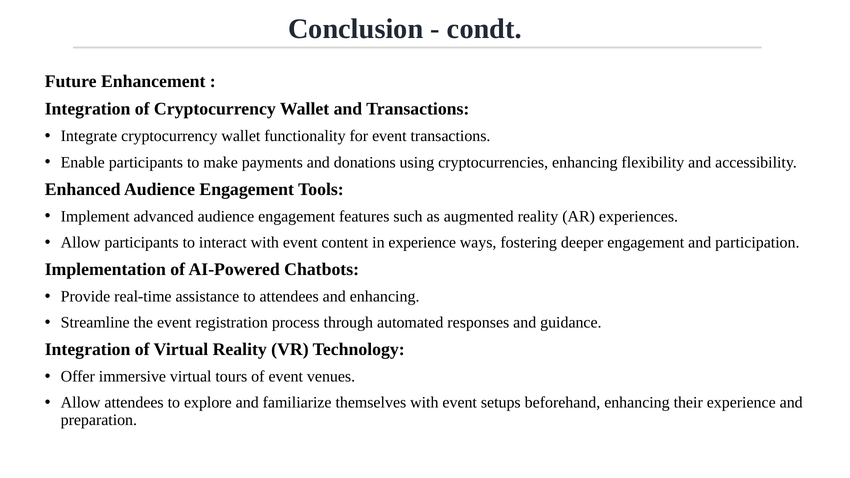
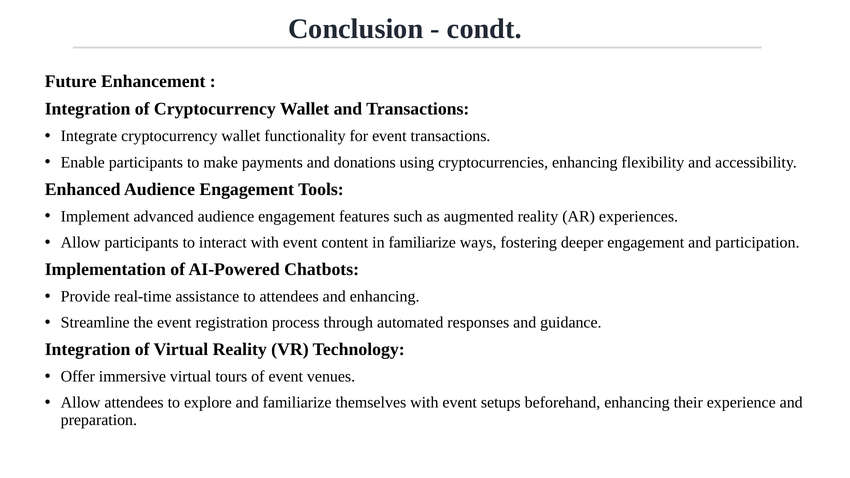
in experience: experience -> familiarize
